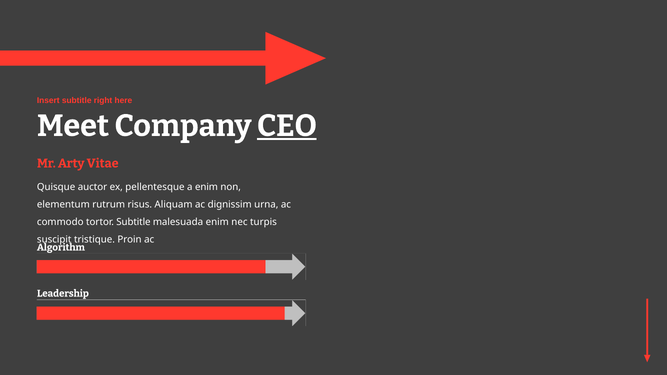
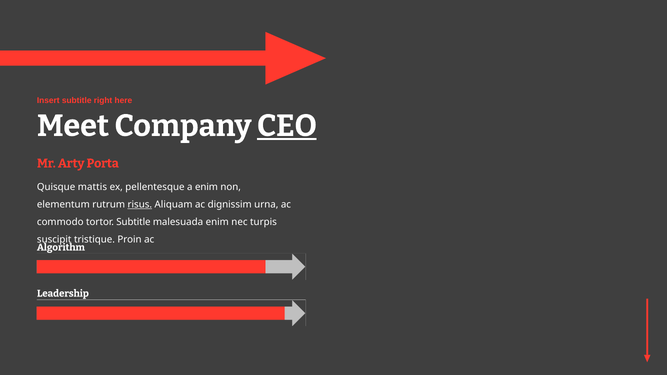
Vitae: Vitae -> Porta
auctor: auctor -> mattis
risus underline: none -> present
